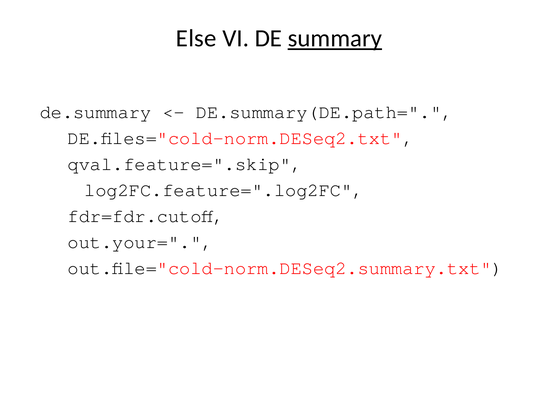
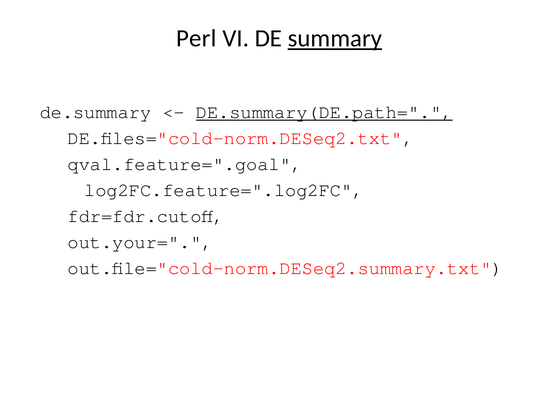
Else: Else -> Perl
DE.summary(DE.path= underline: none -> present
qval.feature=".skip: qval.feature=".skip -> qval.feature=".goal
